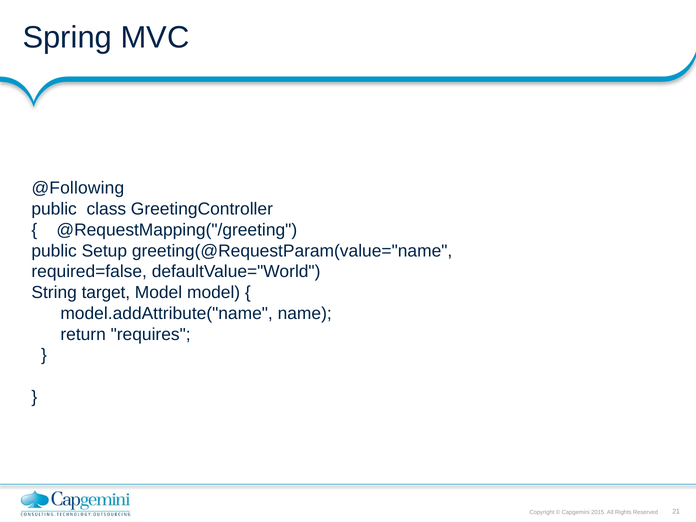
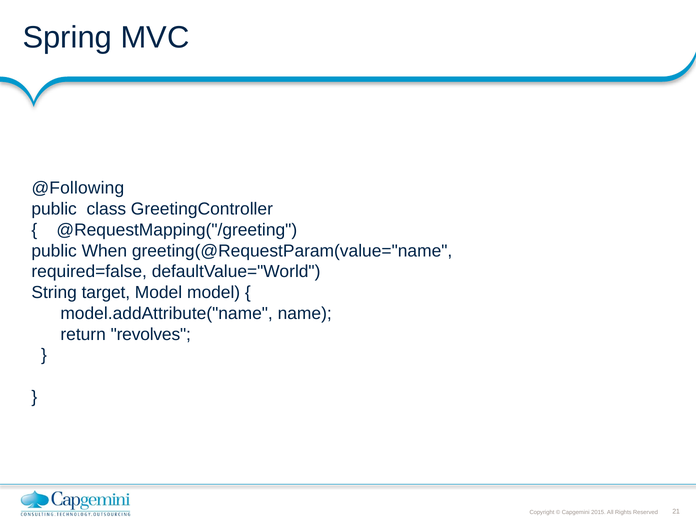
Setup: Setup -> When
requires: requires -> revolves
